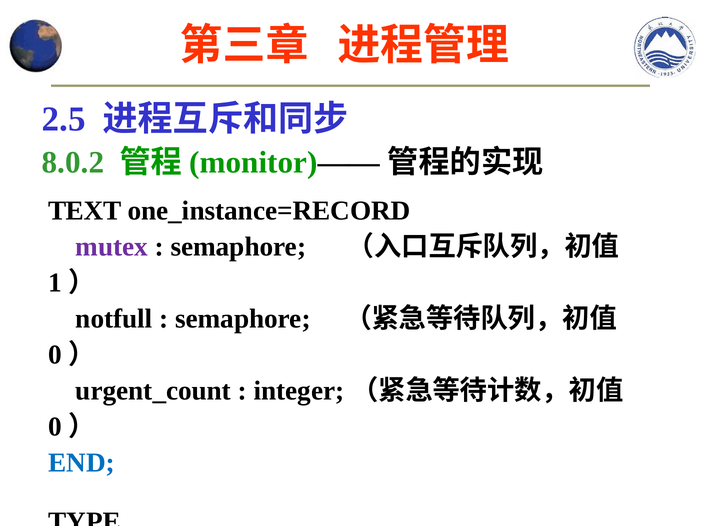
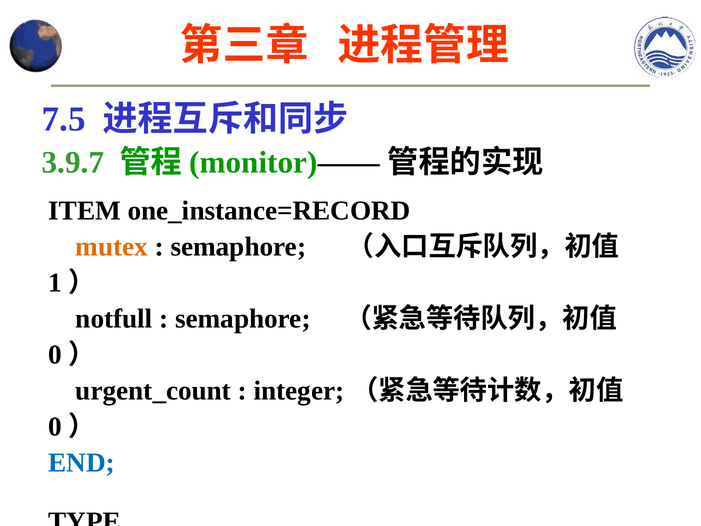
2.5: 2.5 -> 7.5
8.0.2: 8.0.2 -> 3.9.7
TEXT: TEXT -> ITEM
mutex colour: purple -> orange
